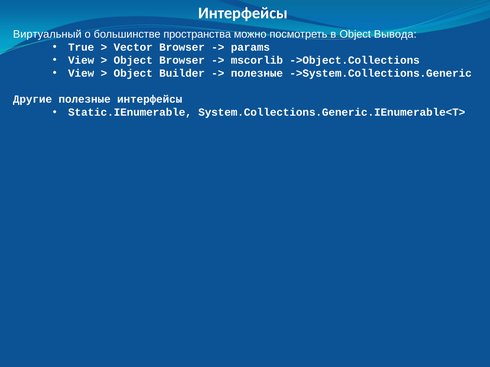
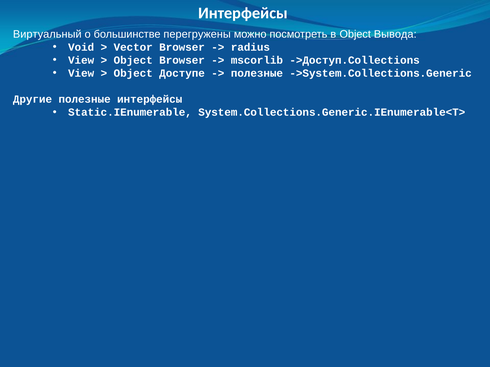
пространства: пространства -> перегружены
True: True -> Void
params: params -> radius
->Object.Collections: ->Object.Collections -> ->Доступ.Collections
Builder: Builder -> Доступе
